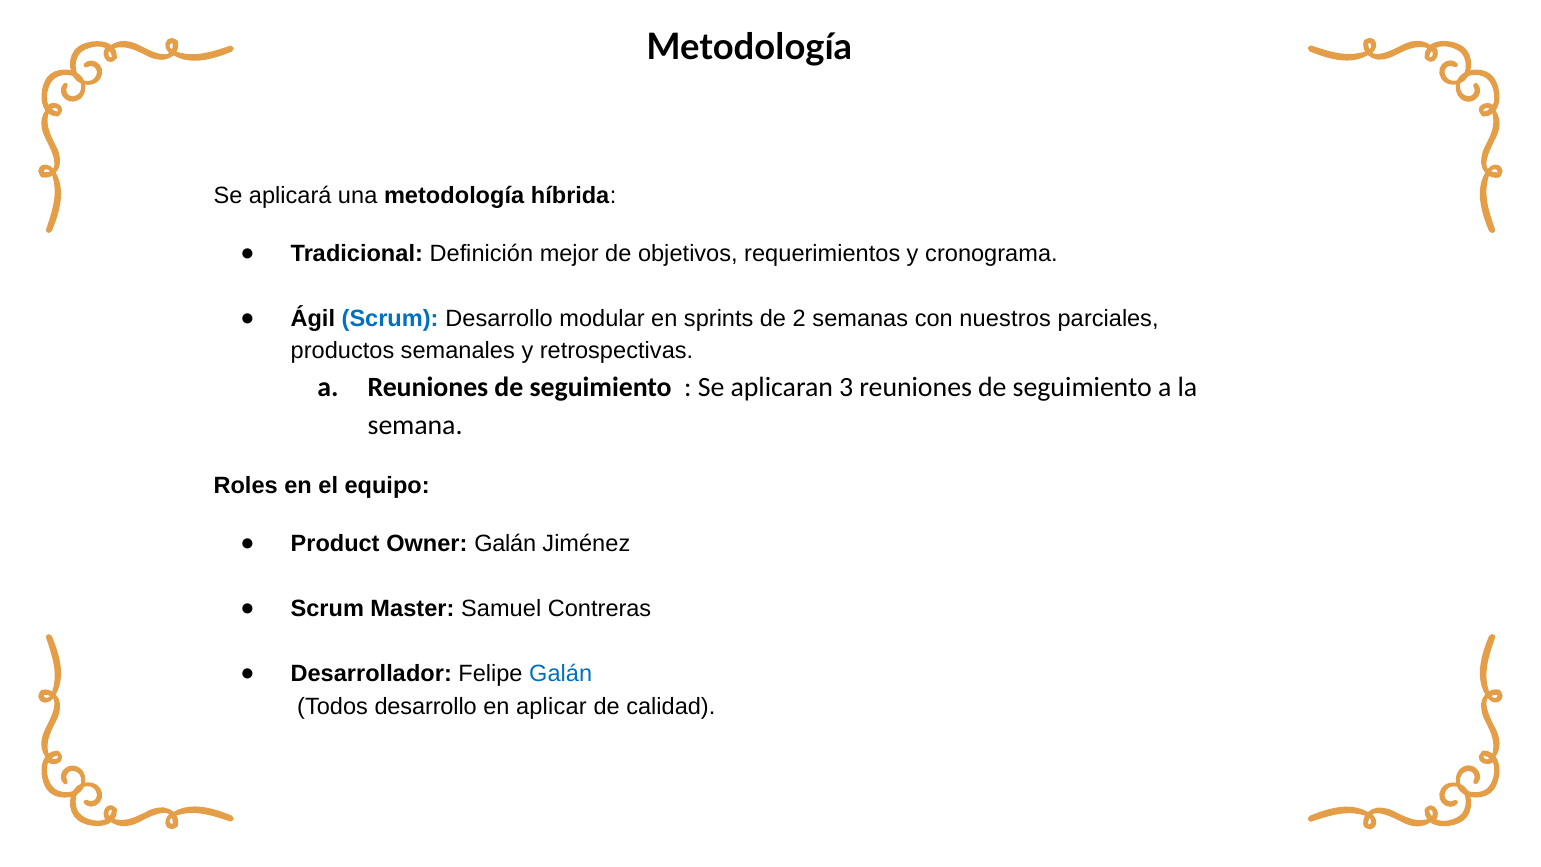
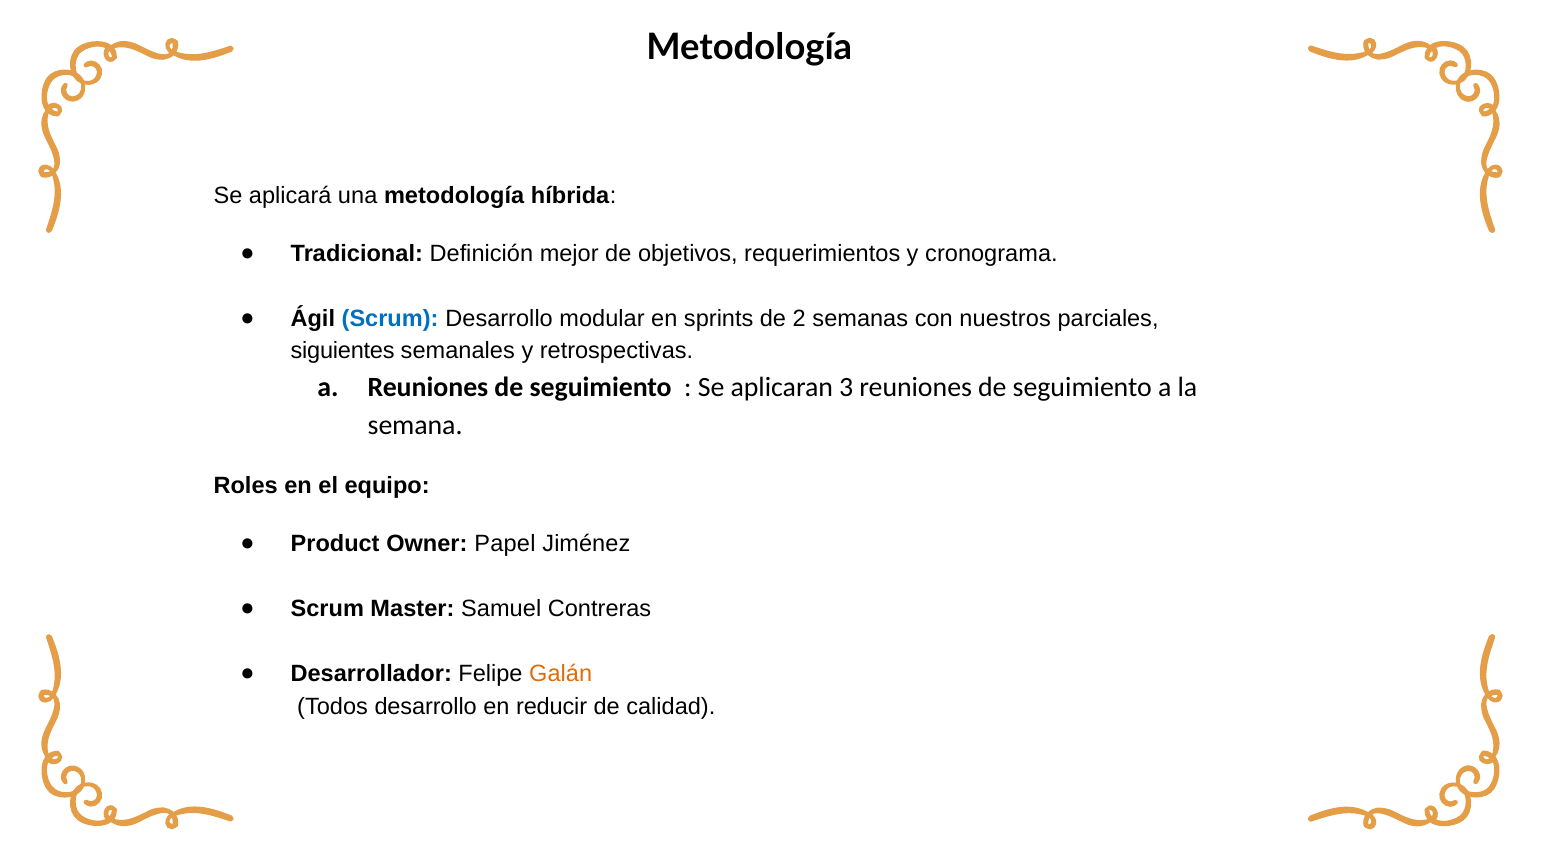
productos: productos -> siguientes
Owner Galán: Galán -> Papel
Galán at (561, 674) colour: blue -> orange
aplicar: aplicar -> reducir
